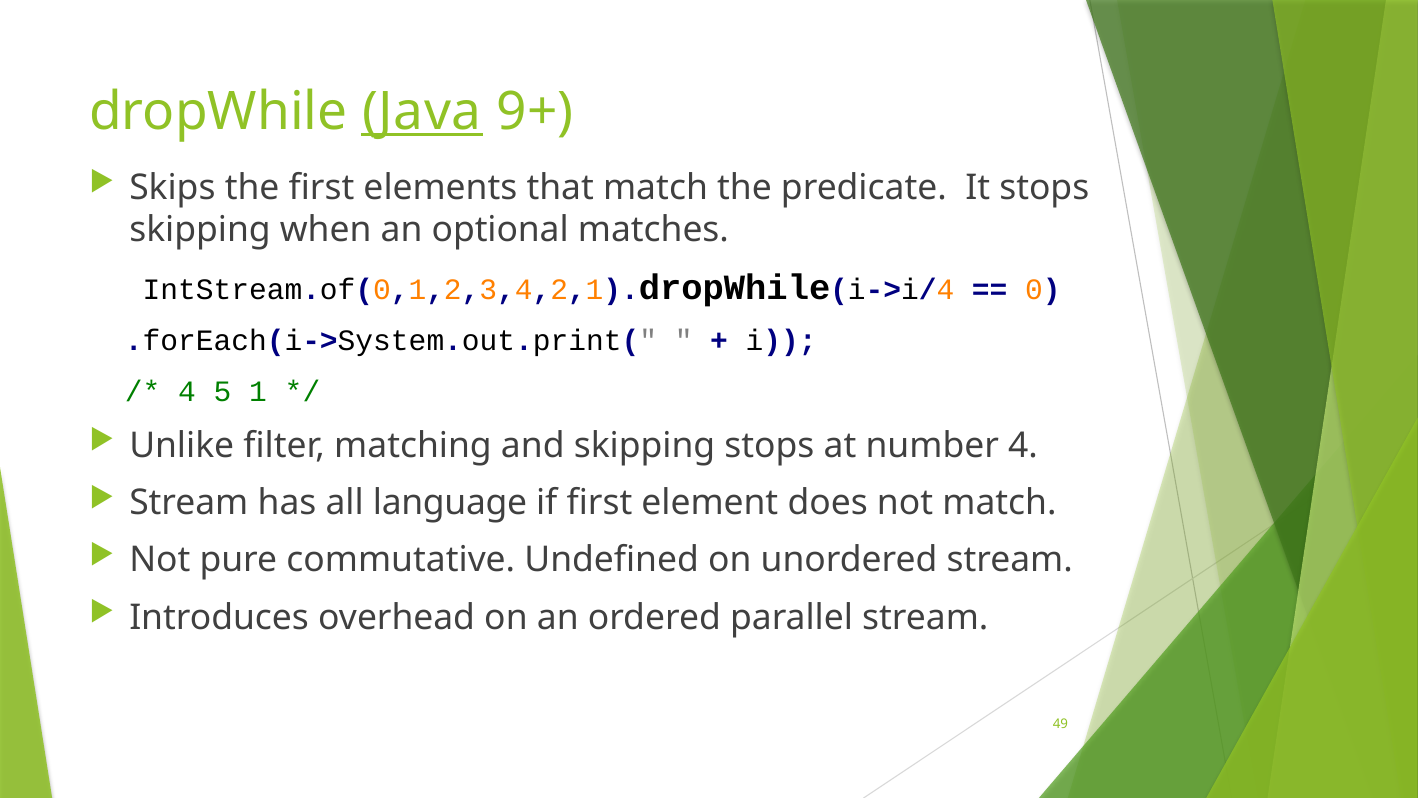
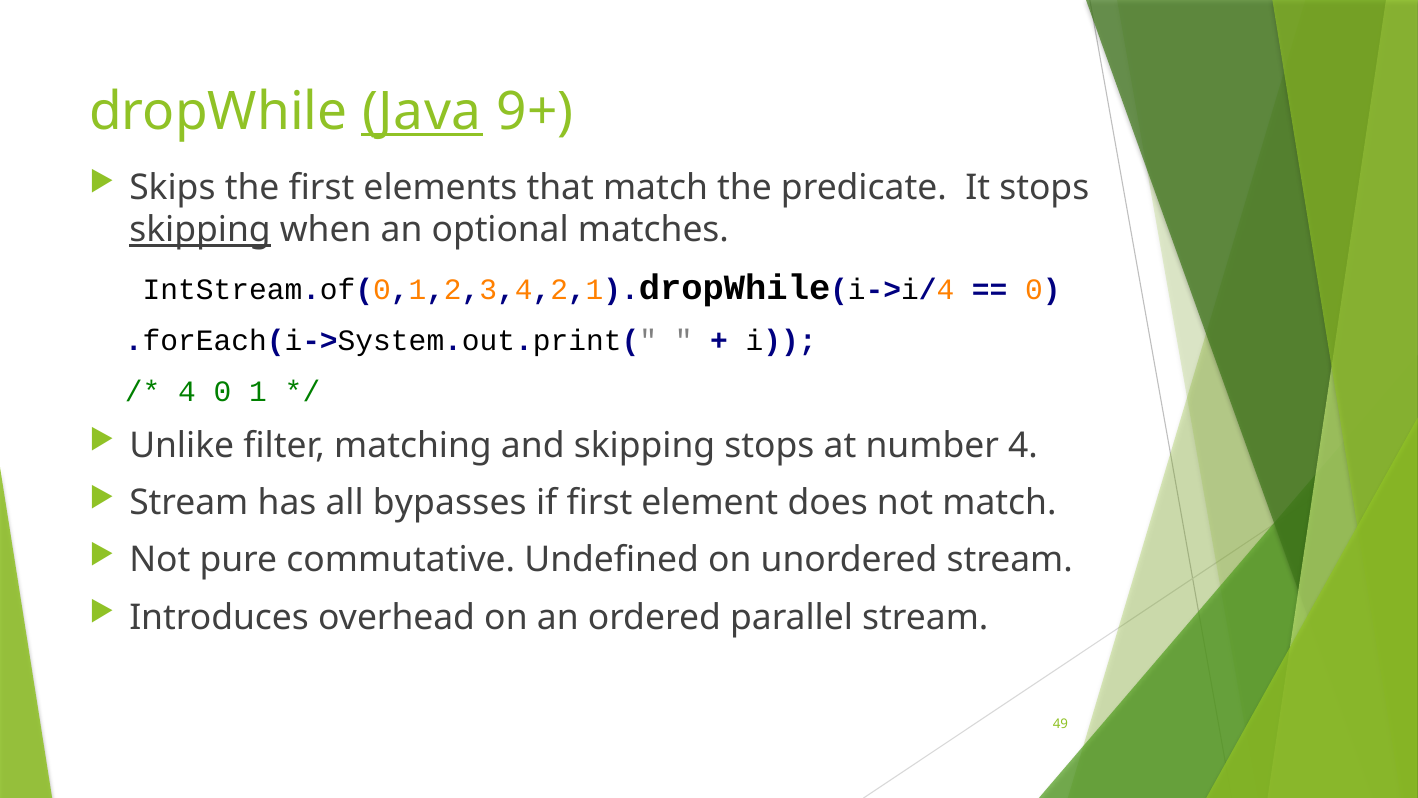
skipping at (200, 230) underline: none -> present
4 5: 5 -> 0
language: language -> bypasses
